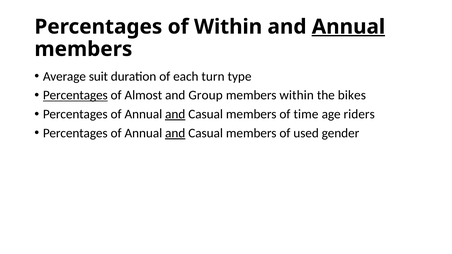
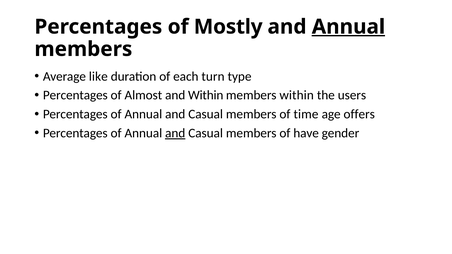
of Within: Within -> Mostly
suit: suit -> like
Percentages at (75, 95) underline: present -> none
and Group: Group -> Within
bikes: bikes -> users
and at (175, 114) underline: present -> none
riders: riders -> offers
used: used -> have
